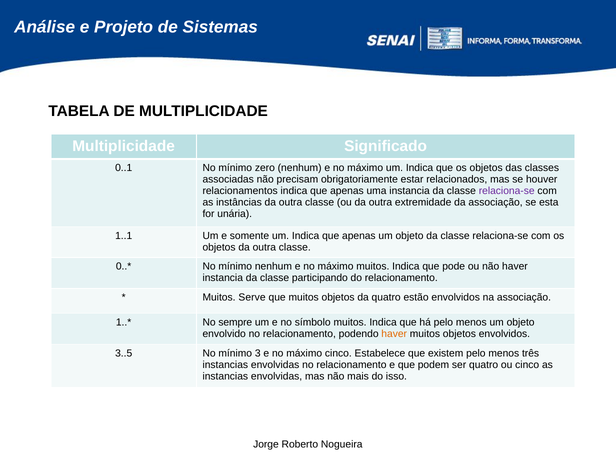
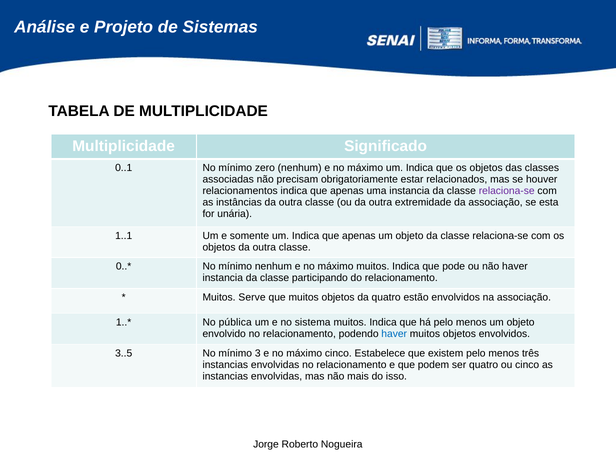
sempre: sempre -> pública
símbolo: símbolo -> sistema
haver at (394, 334) colour: orange -> blue
